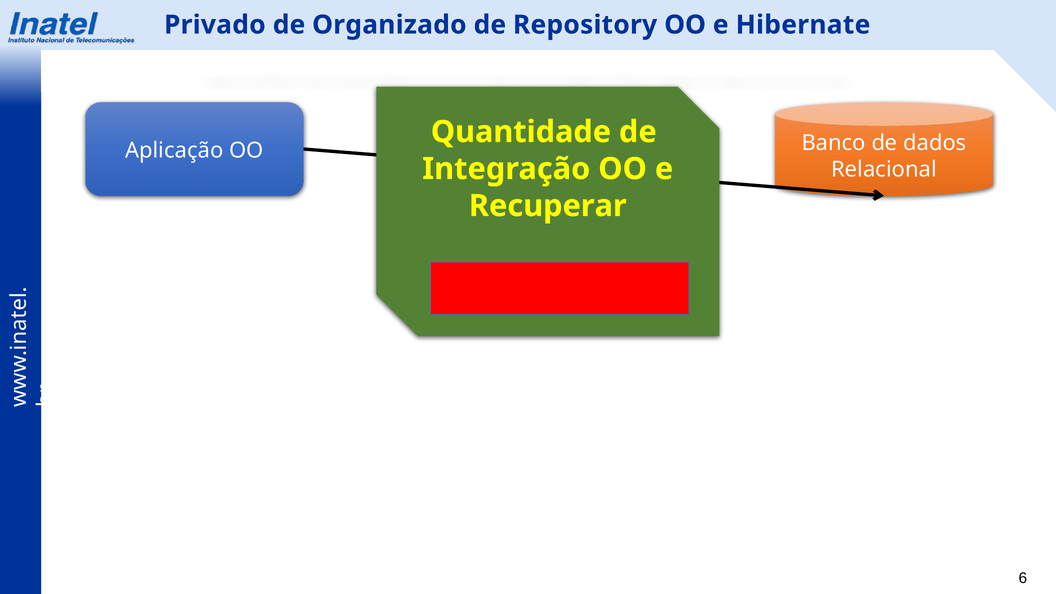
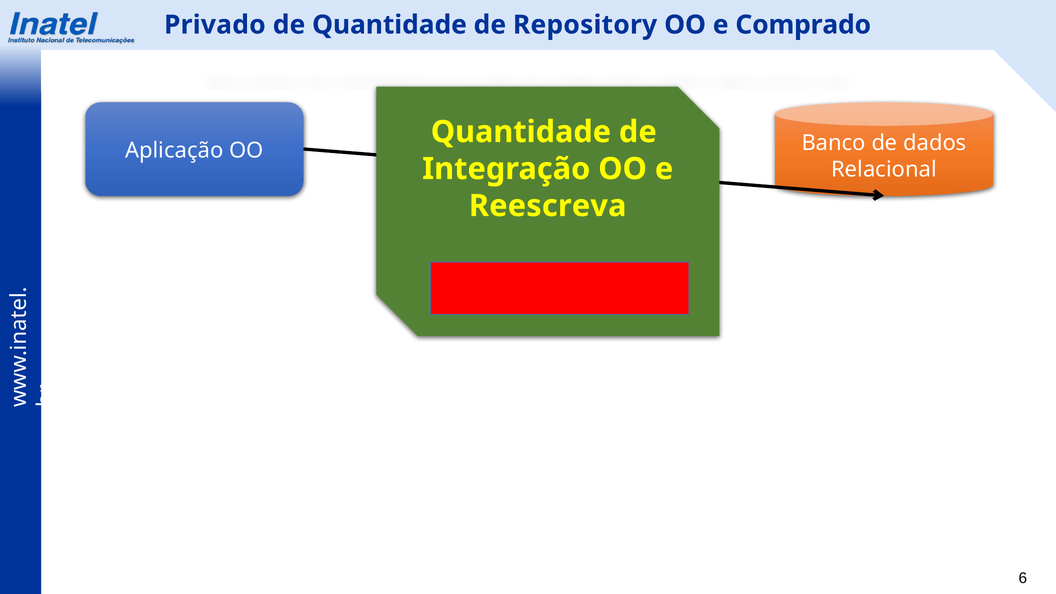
de Organizado: Organizado -> Quantidade
Hibernate: Hibernate -> Comprado
Recuperar: Recuperar -> Reescreva
